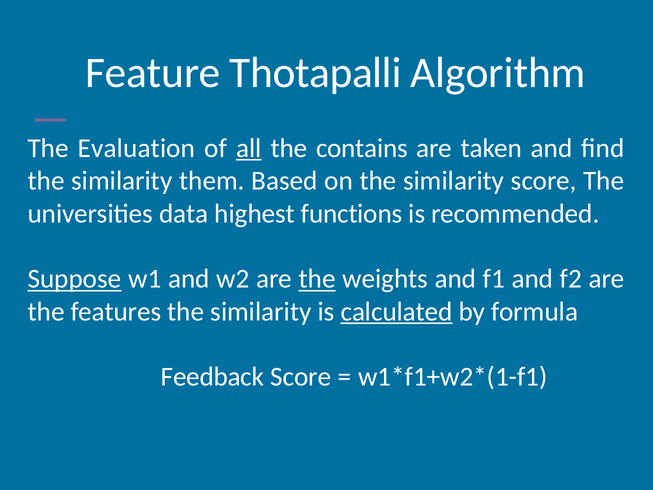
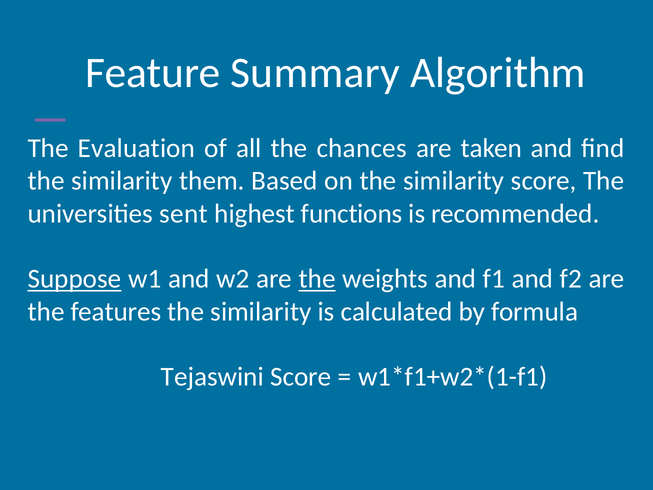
Thotapalli: Thotapalli -> Summary
all underline: present -> none
contains: contains -> chances
data: data -> sent
calculated underline: present -> none
Feedback: Feedback -> Tejaswini
